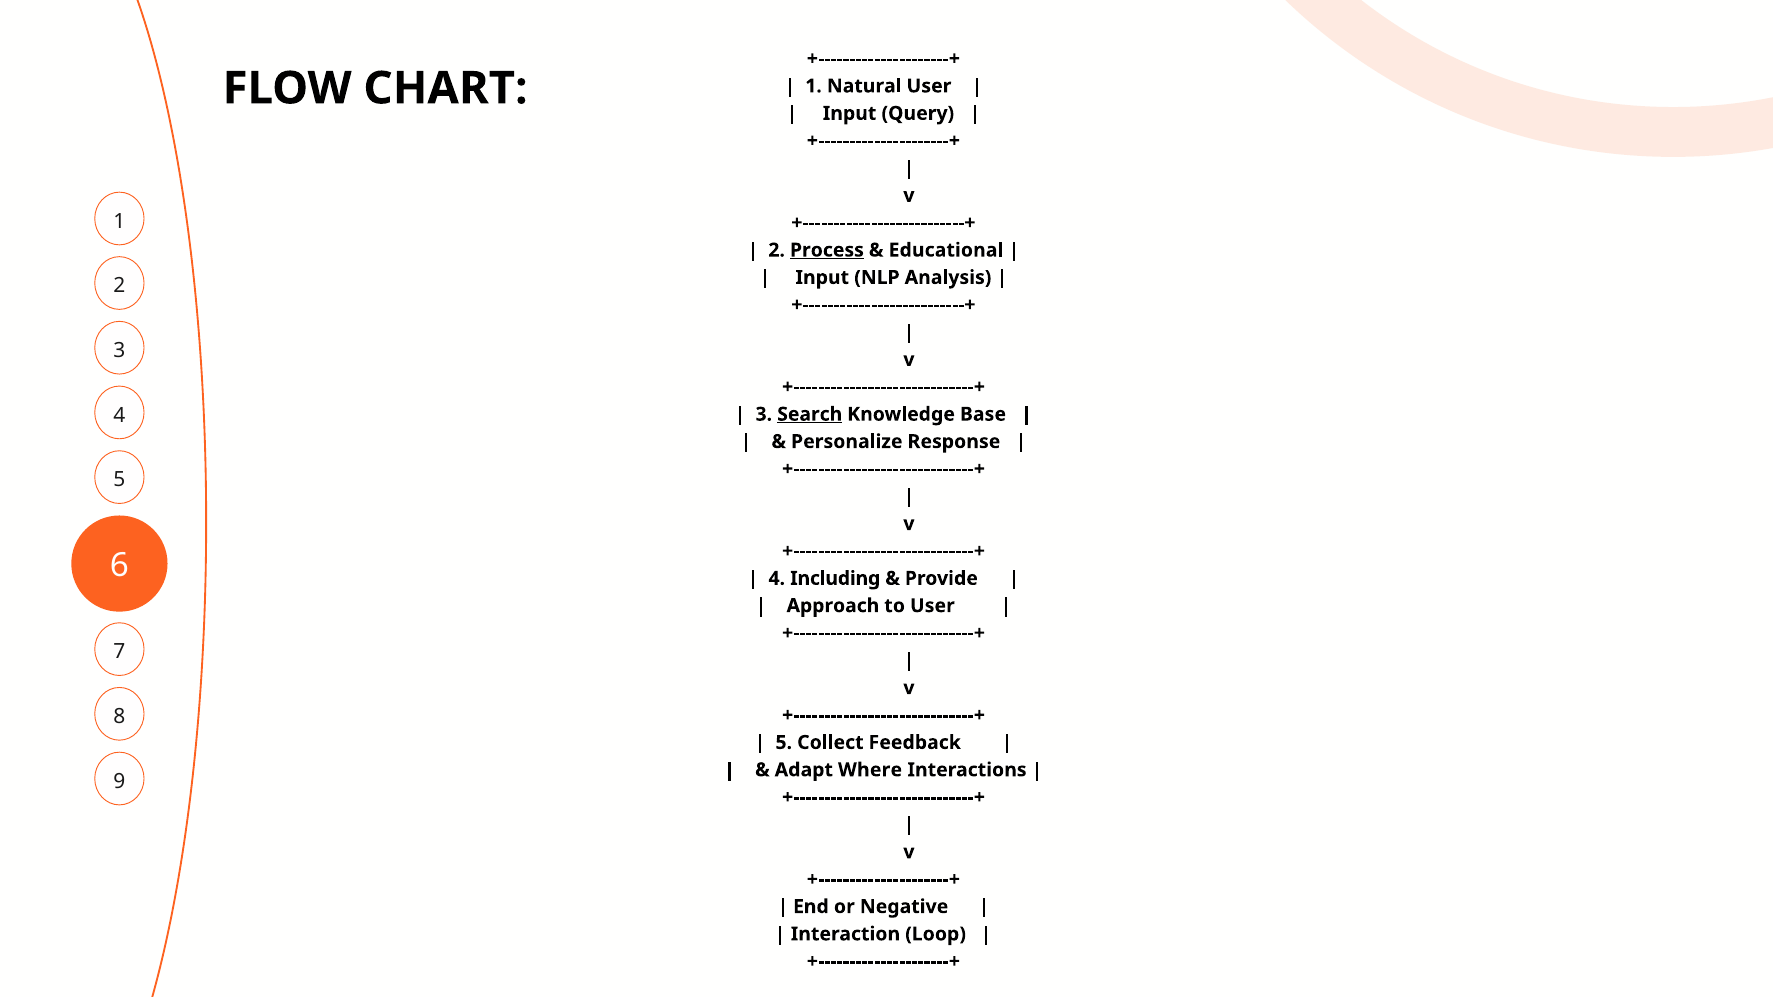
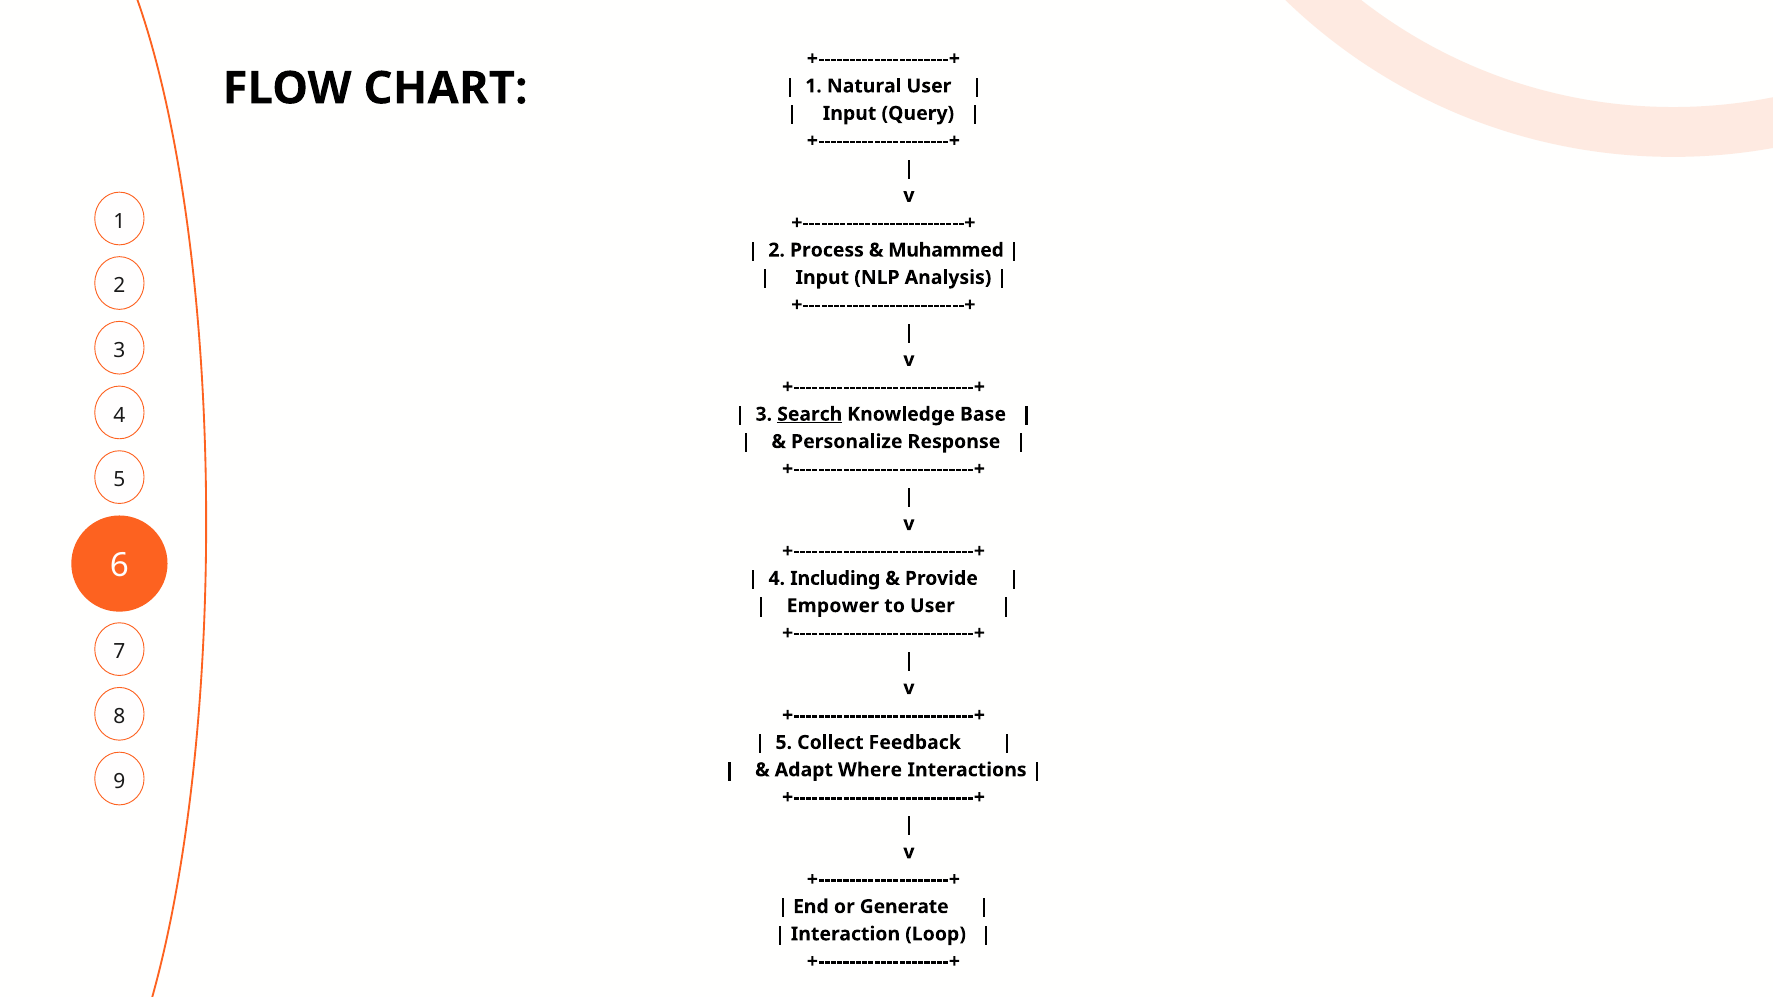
Process underline: present -> none
Educational: Educational -> Muhammed
Approach: Approach -> Empower
Negative: Negative -> Generate
